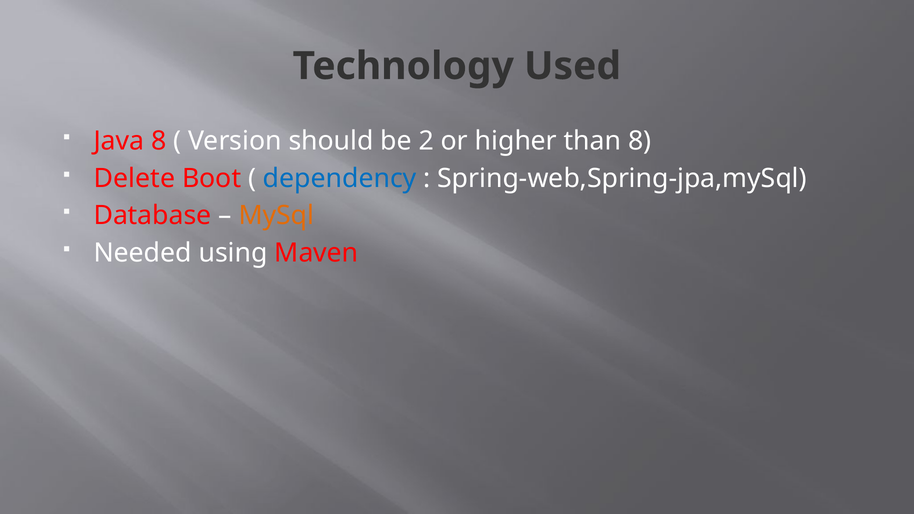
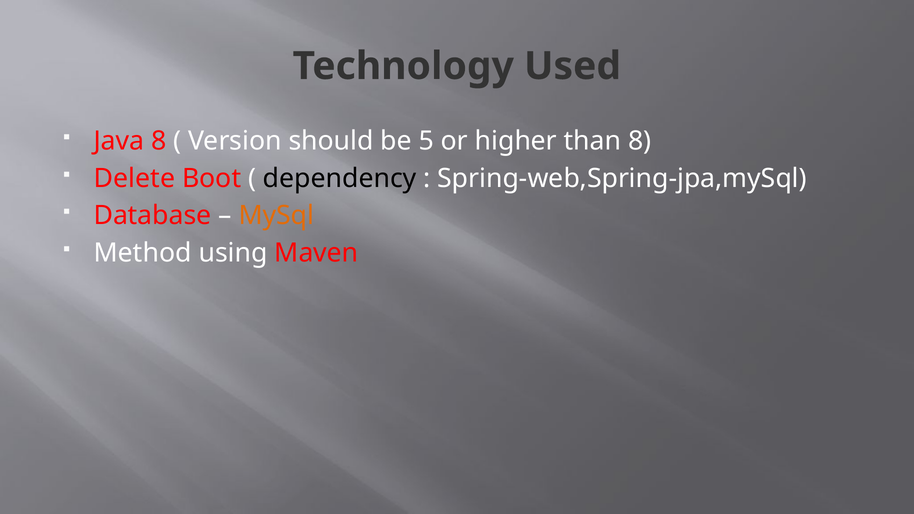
2: 2 -> 5
dependency colour: blue -> black
Needed: Needed -> Method
